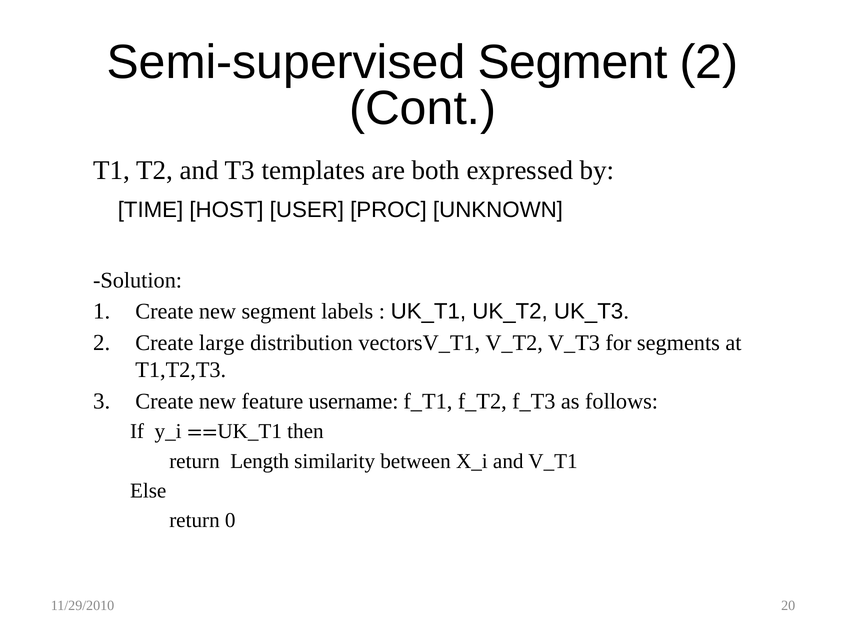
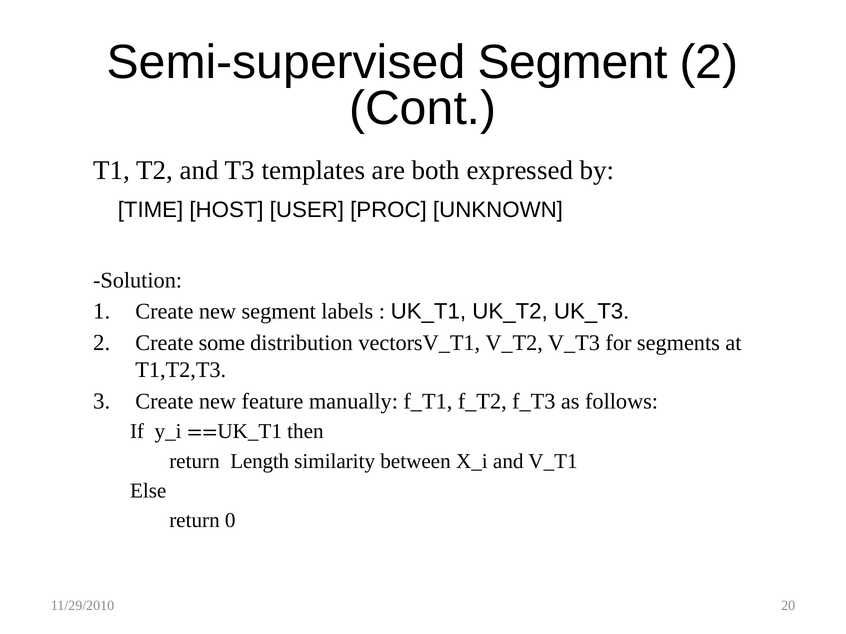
large: large -> some
username: username -> manually
